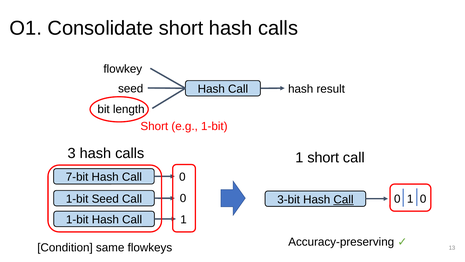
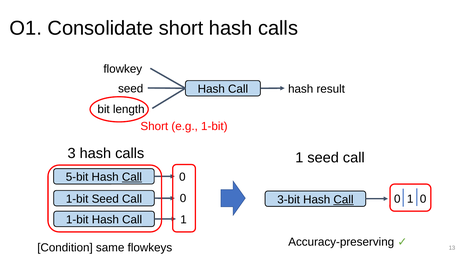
1 short: short -> seed
7-bit: 7-bit -> 5-bit
Call at (132, 177) underline: none -> present
